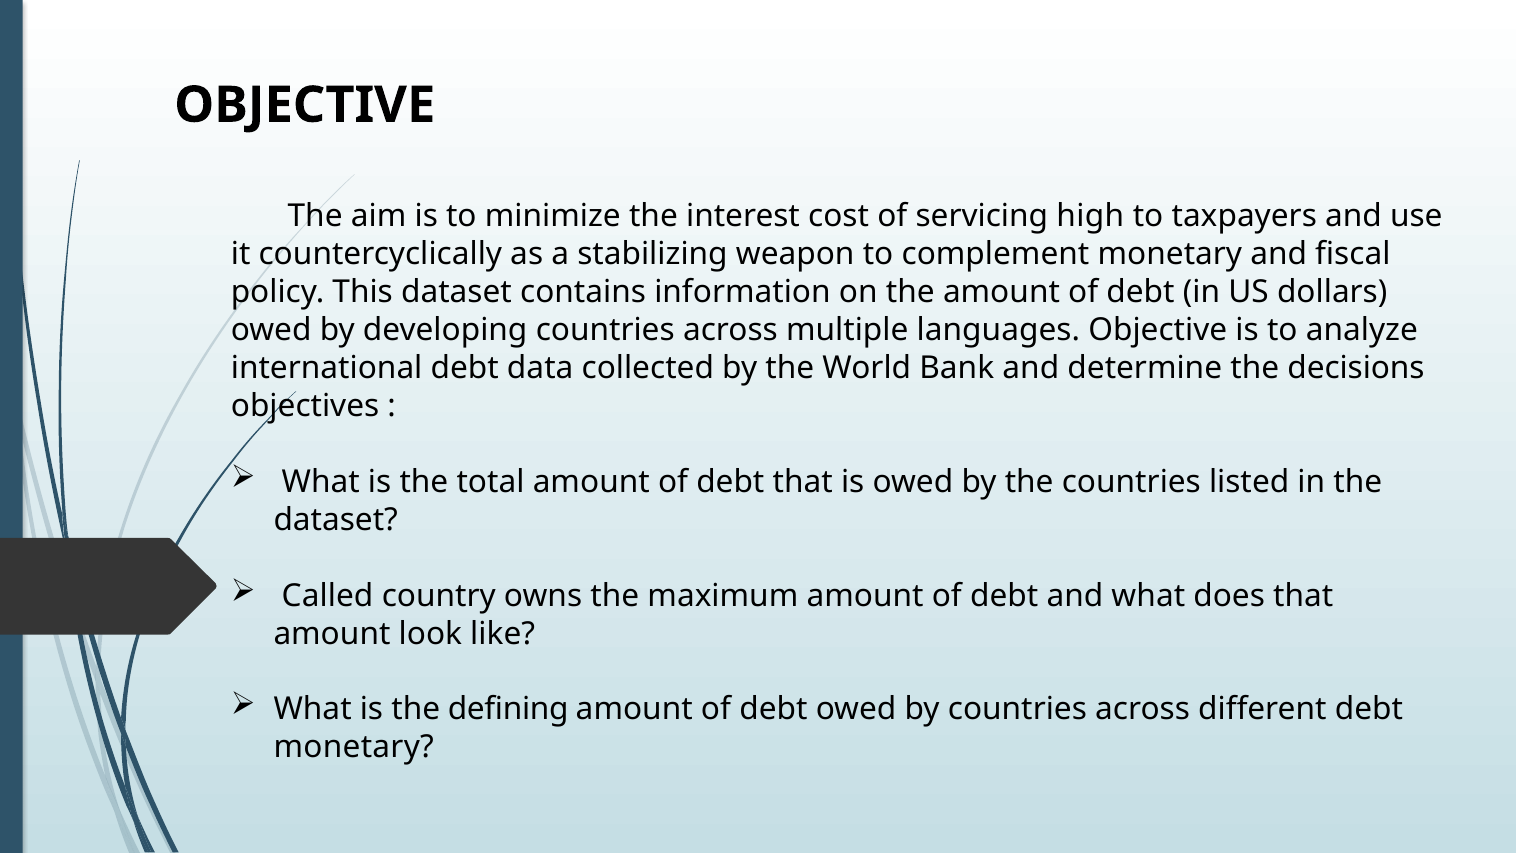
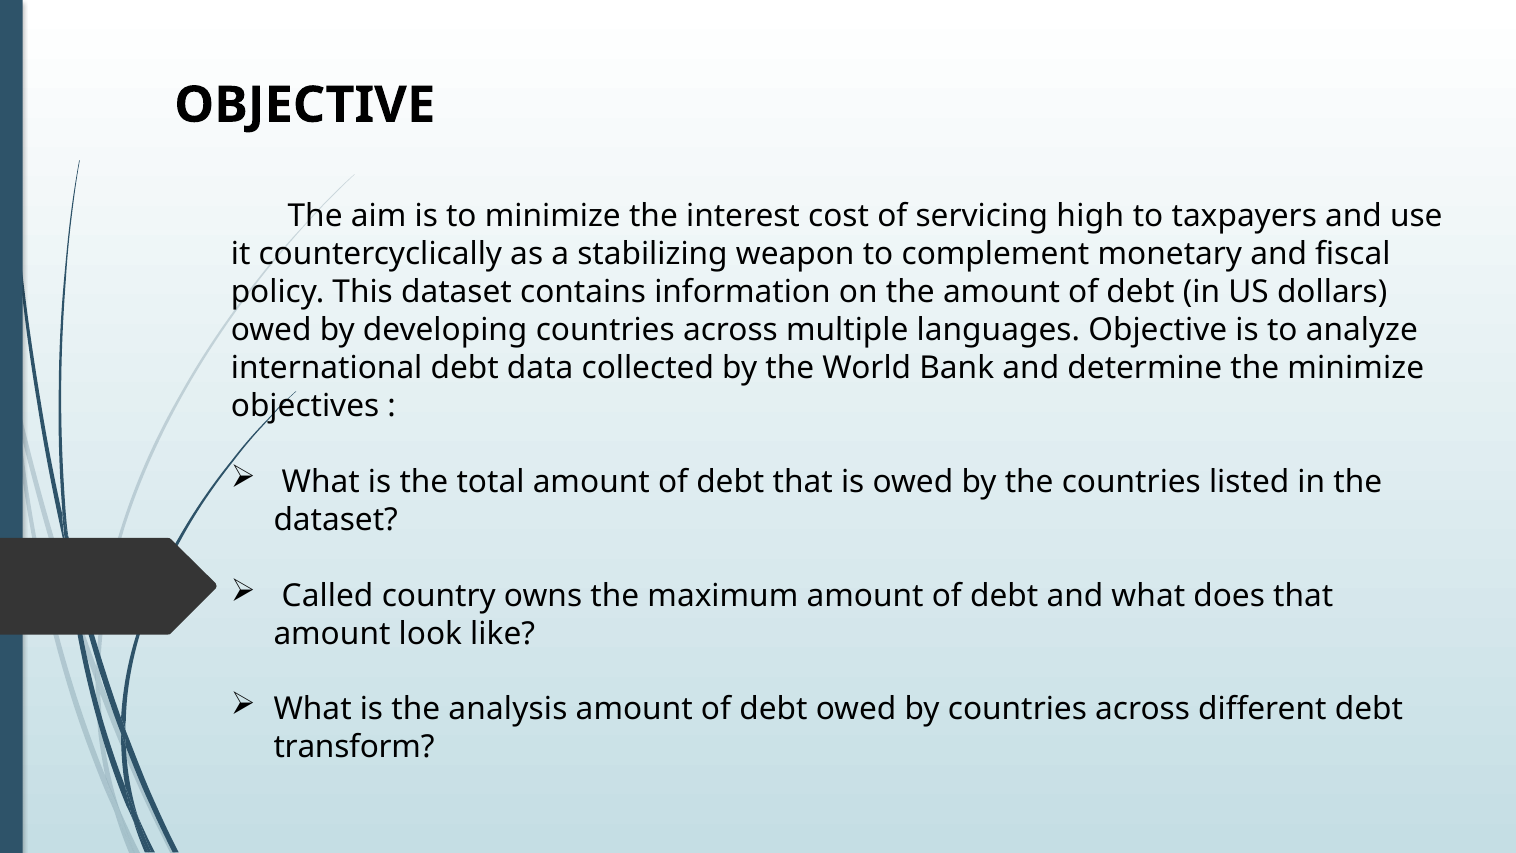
the decisions: decisions -> minimize
defining: defining -> analysis
monetary at (354, 747): monetary -> transform
